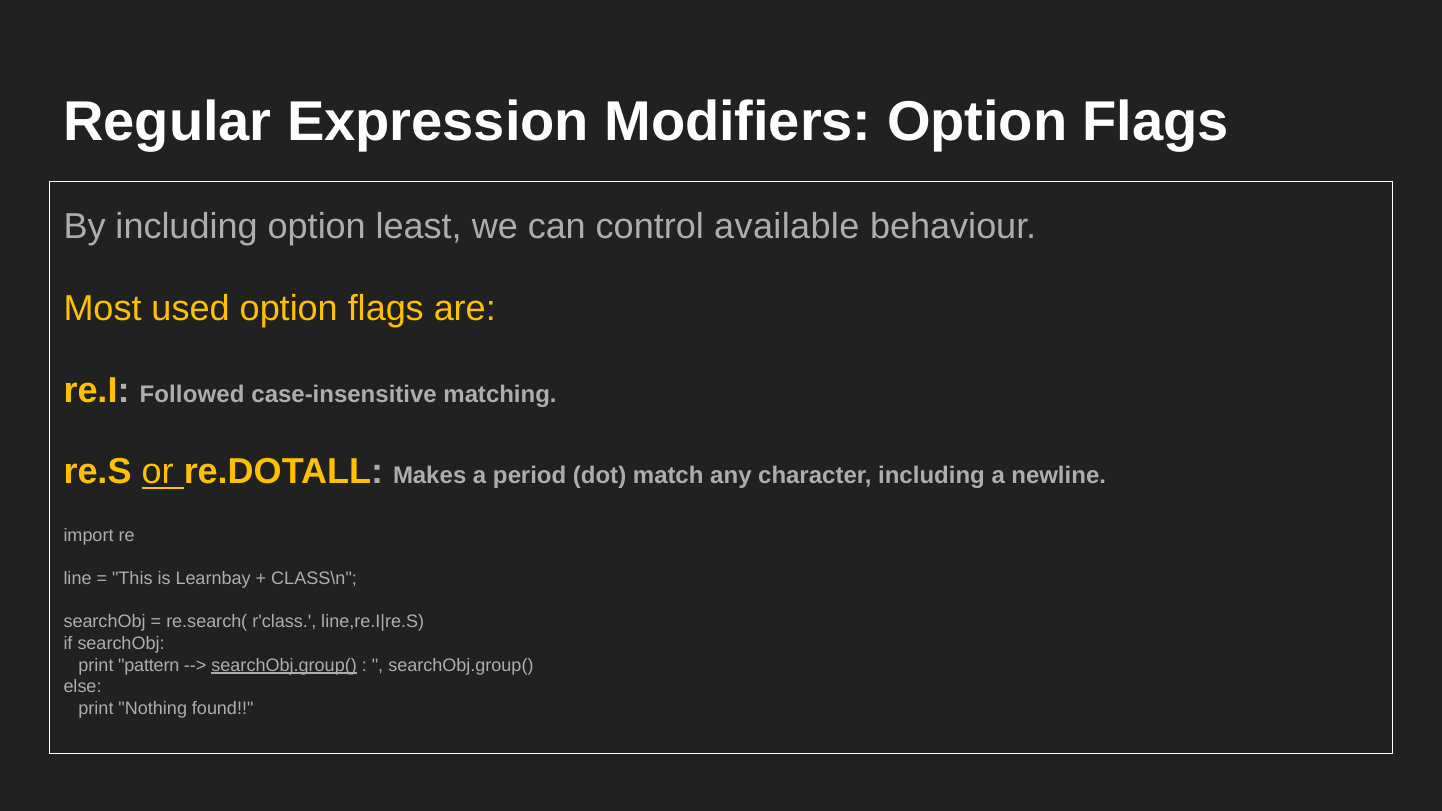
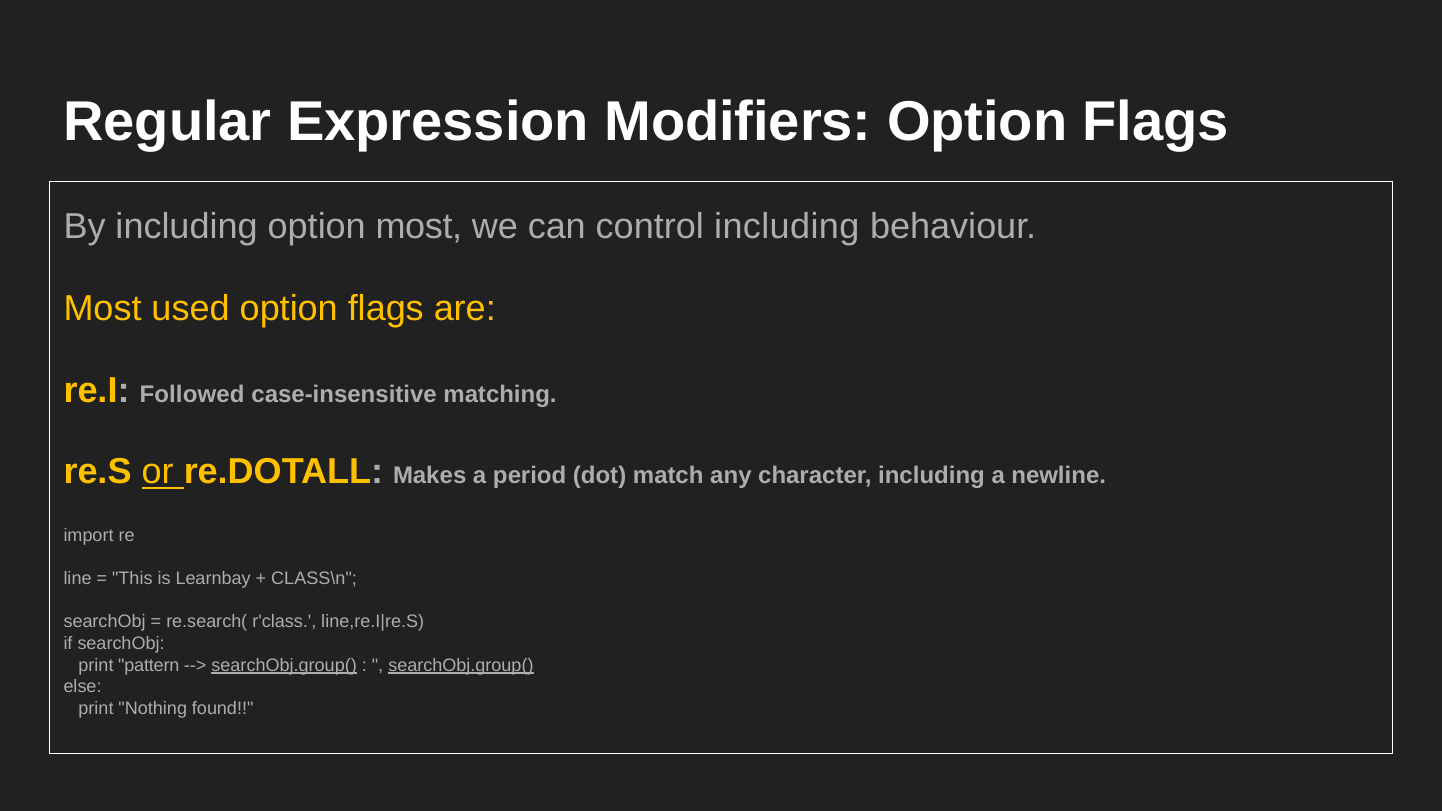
option least: least -> most
control available: available -> including
searchObj.group( at (461, 665) underline: none -> present
